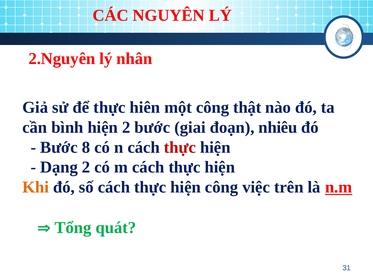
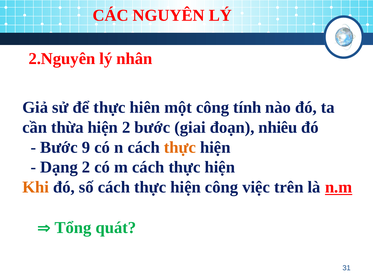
thật: thật -> tính
bình: bình -> thừa
8: 8 -> 9
thực at (180, 147) colour: red -> orange
